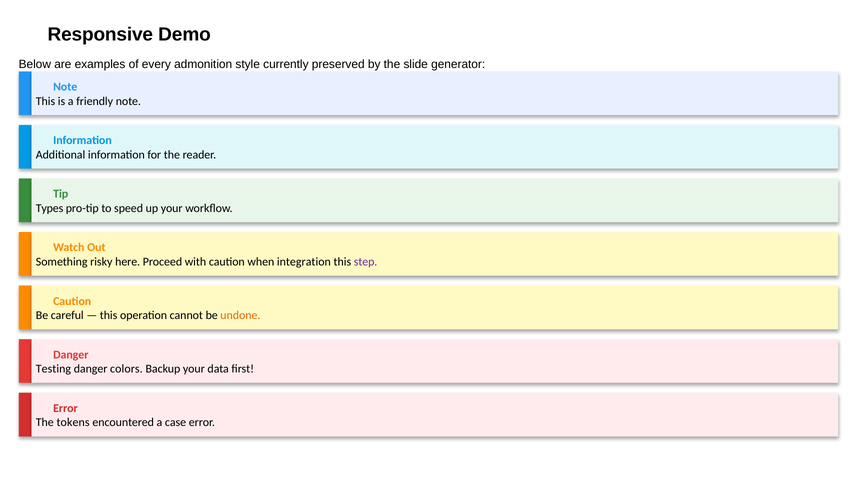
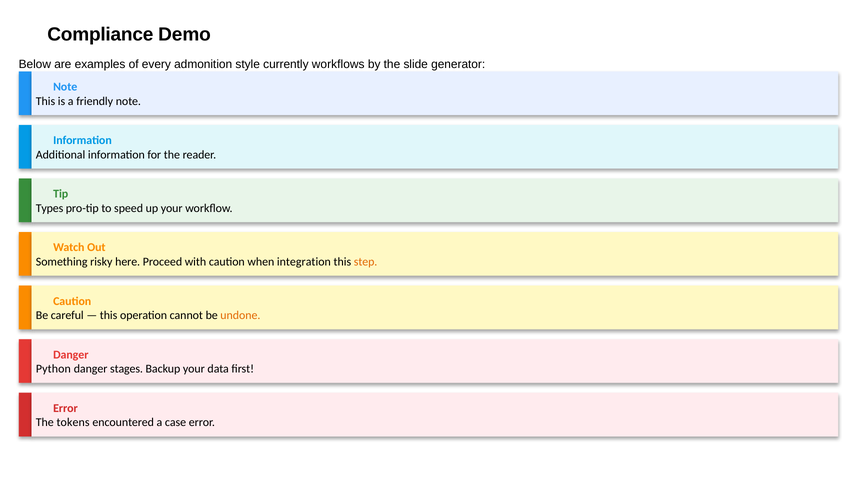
Responsive: Responsive -> Compliance
preserved: preserved -> workflows
step colour: purple -> orange
Testing: Testing -> Python
colors: colors -> stages
